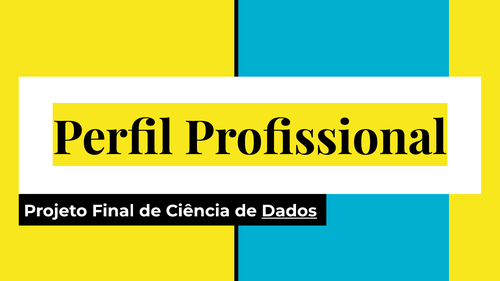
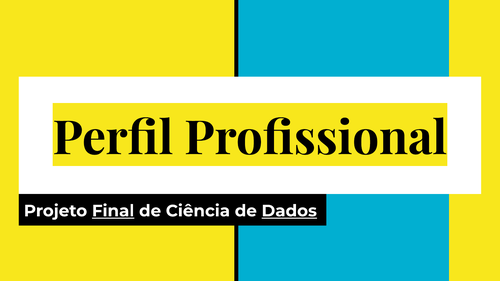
Final underline: none -> present
